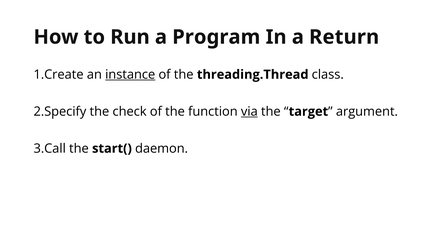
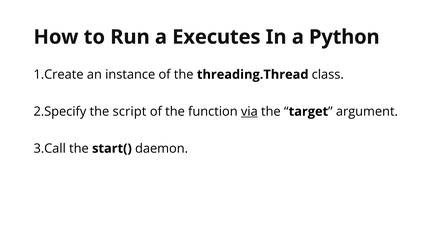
Program: Program -> Executes
Return: Return -> Python
instance underline: present -> none
check: check -> script
